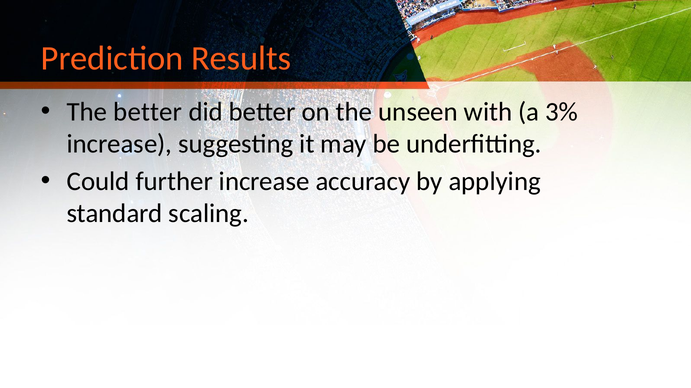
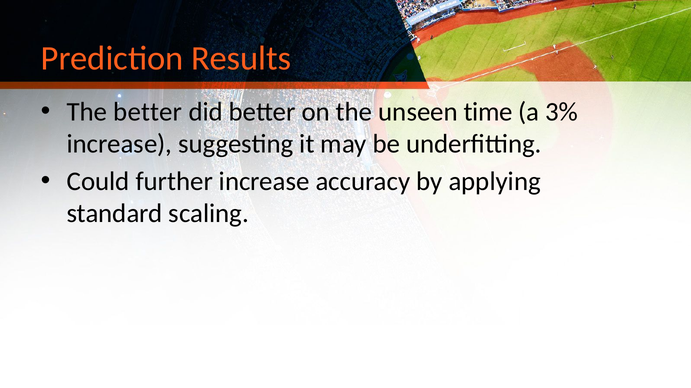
with: with -> time
